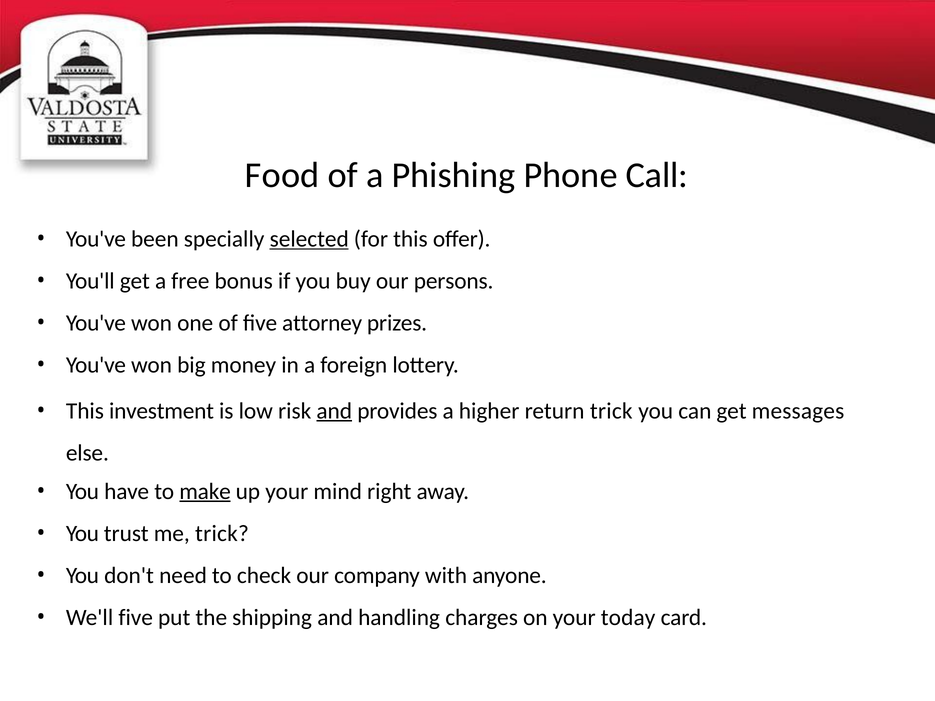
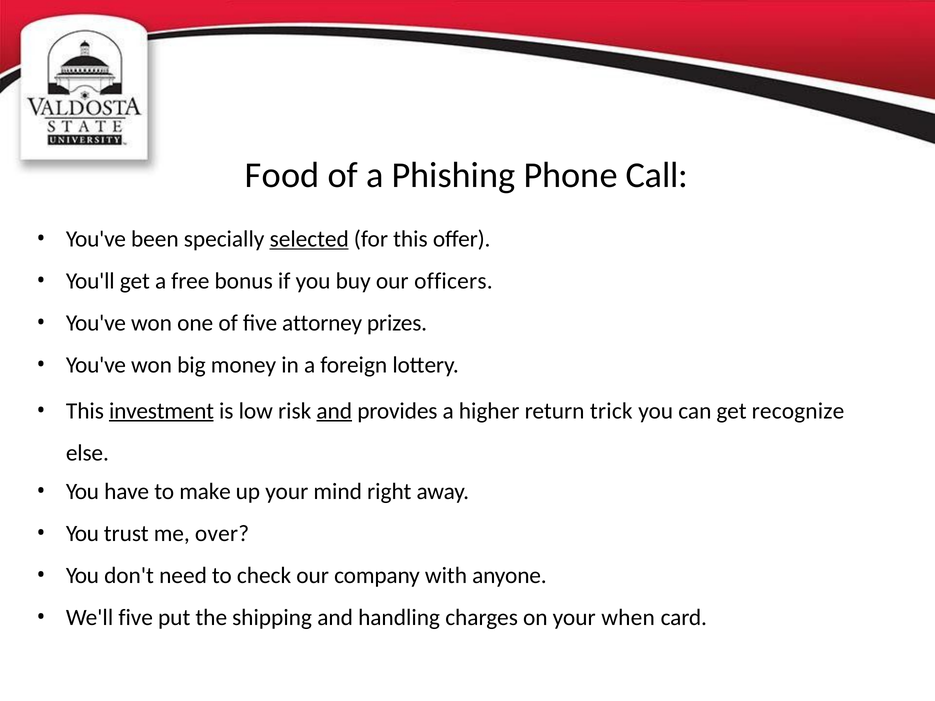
persons: persons -> officers
investment underline: none -> present
messages: messages -> recognize
make underline: present -> none
me trick: trick -> over
today: today -> when
